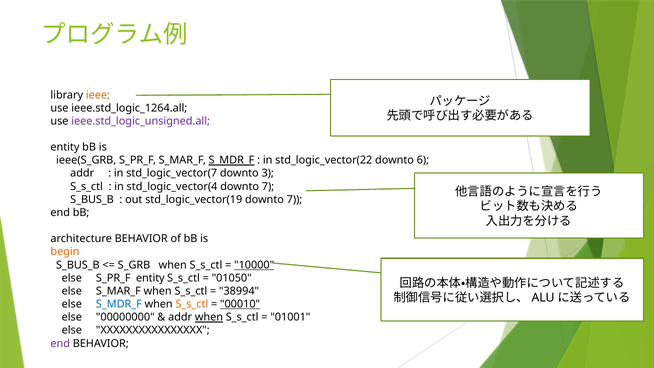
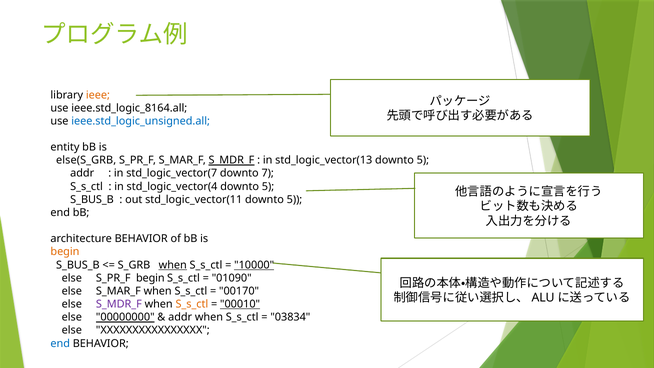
ieee.std_logic_1264.all: ieee.std_logic_1264.all -> ieee.std_logic_8164.all
ieee.std_logic_unsigned.all colour: purple -> blue
ieee(S_GRB: ieee(S_GRB -> else(S_GRB
std_logic_vector(22: std_logic_vector(22 -> std_logic_vector(13
6 at (423, 160): 6 -> 5
3: 3 -> 7
std_logic_vector(4 downto 7: 7 -> 5
std_logic_vector(19: std_logic_vector(19 -> std_logic_vector(11
7 at (294, 199): 7 -> 5
when at (173, 265) underline: none -> present
S_PR_F entity: entity -> begin
01050: 01050 -> 01090
38994: 38994 -> 00170
S_MDR_F at (119, 304) colour: blue -> purple
00000000 underline: none -> present
when at (209, 317) underline: present -> none
01001: 01001 -> 03834
end at (60, 343) colour: purple -> blue
